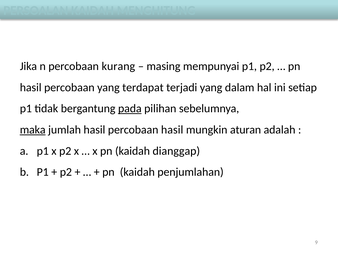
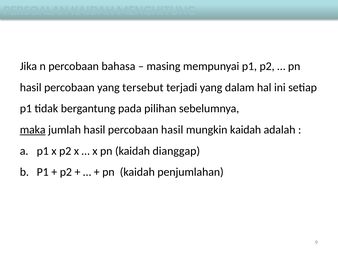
kurang: kurang -> bahasa
terdapat: terdapat -> tersebut
pada underline: present -> none
mungkin aturan: aturan -> kaidah
